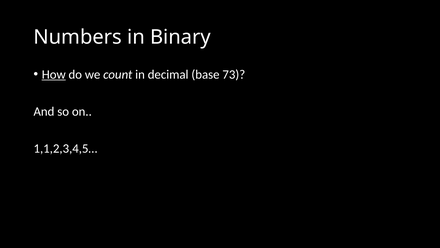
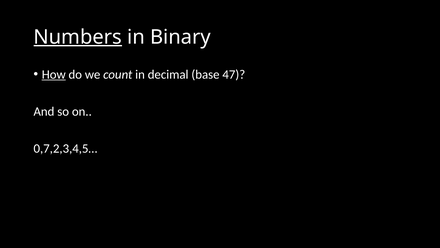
Numbers underline: none -> present
73: 73 -> 47
1,1,2,3,4,5…: 1,1,2,3,4,5… -> 0,7,2,3,4,5…
